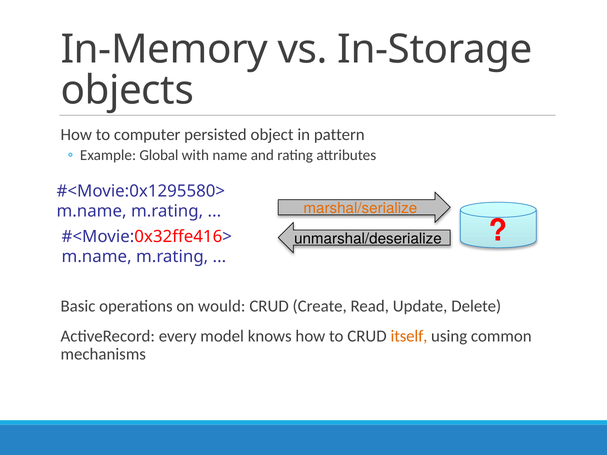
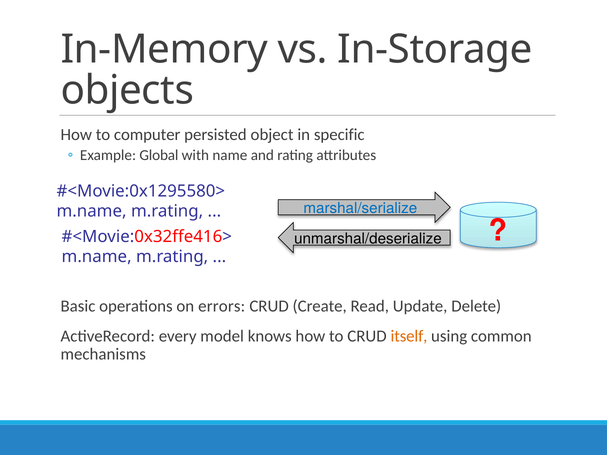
pattern: pattern -> specific
marshal/serialize colour: orange -> blue
would: would -> errors
